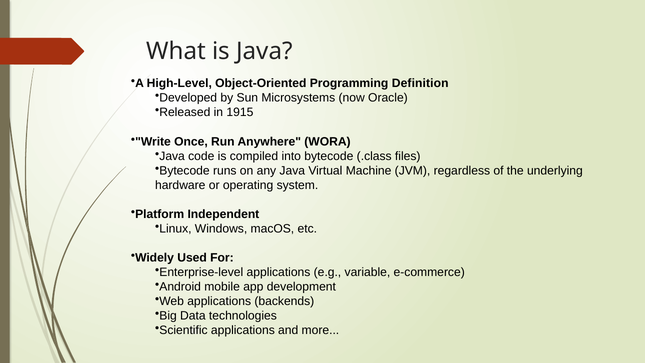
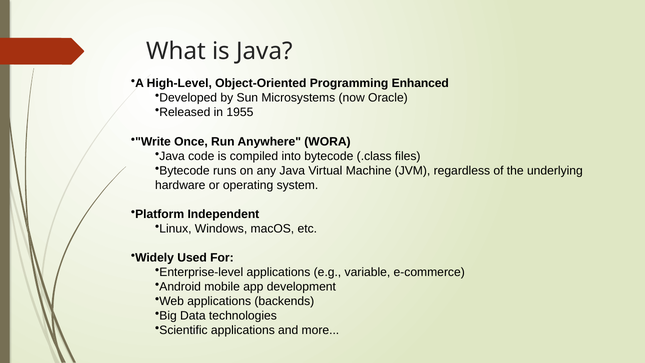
Definition: Definition -> Enhanced
1915: 1915 -> 1955
